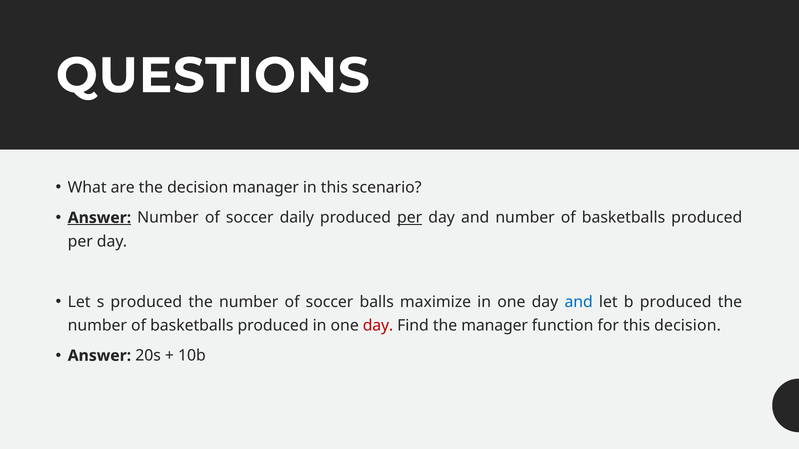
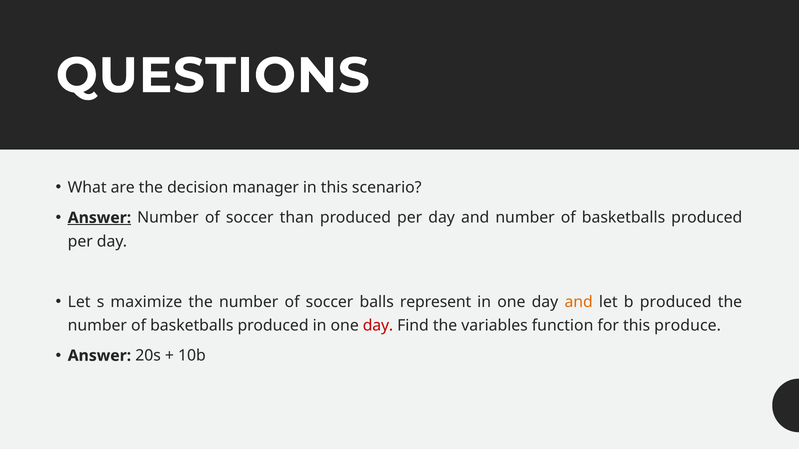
daily: daily -> than
per at (410, 218) underline: present -> none
s produced: produced -> maximize
maximize: maximize -> represent
and at (579, 302) colour: blue -> orange
the manager: manager -> variables
this decision: decision -> produce
